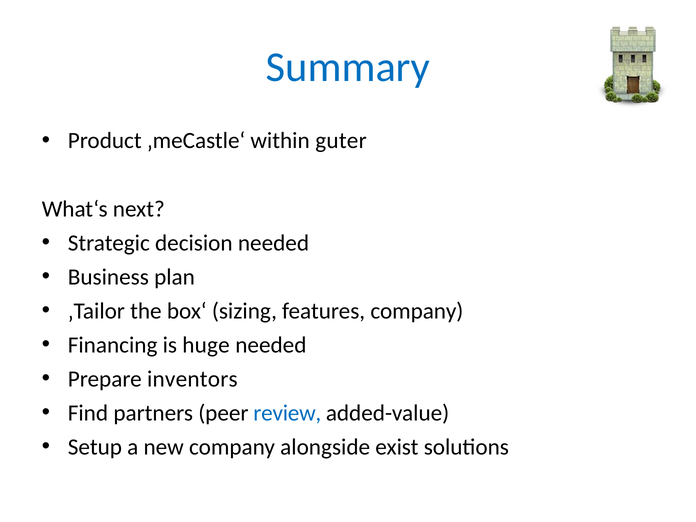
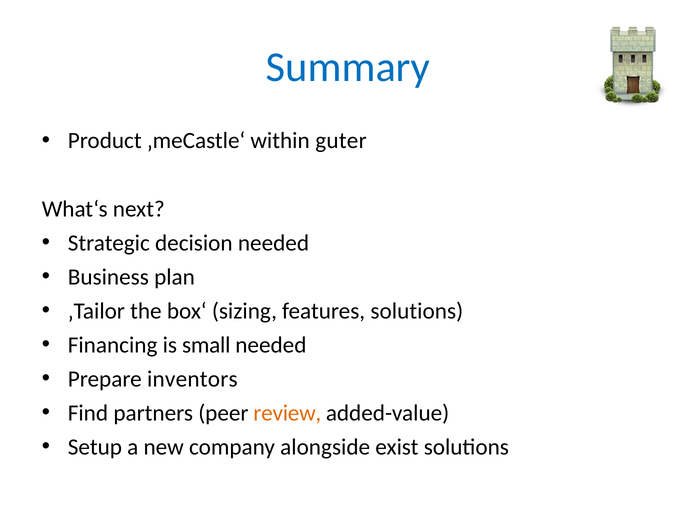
features company: company -> solutions
huge: huge -> small
review colour: blue -> orange
